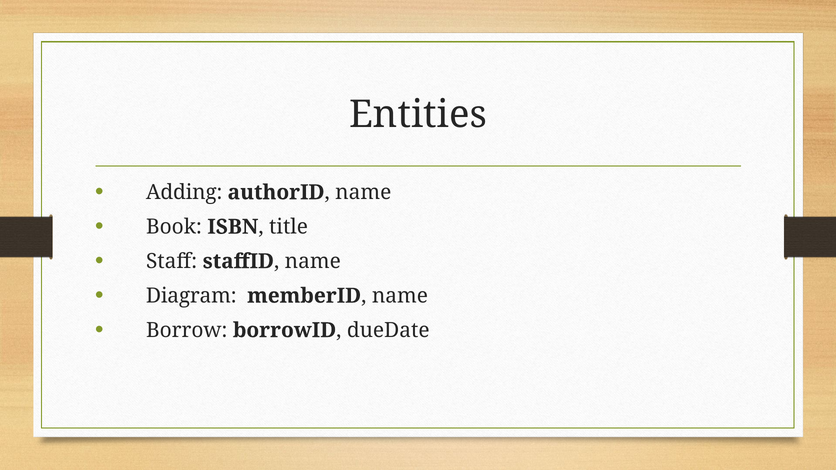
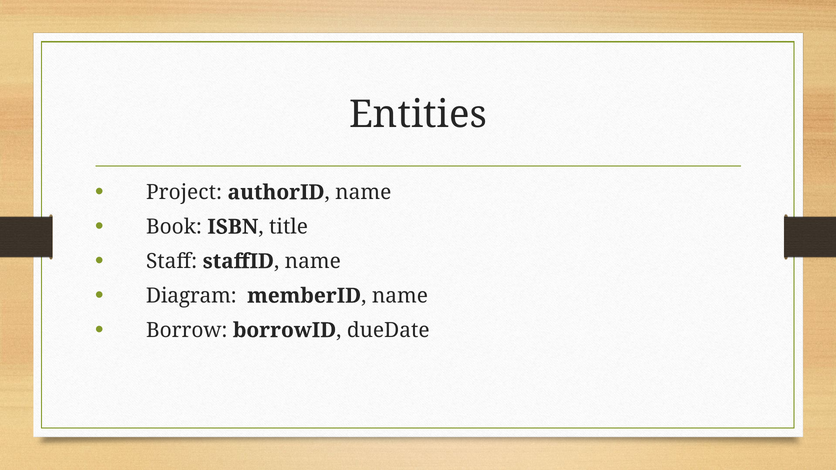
Adding: Adding -> Project
